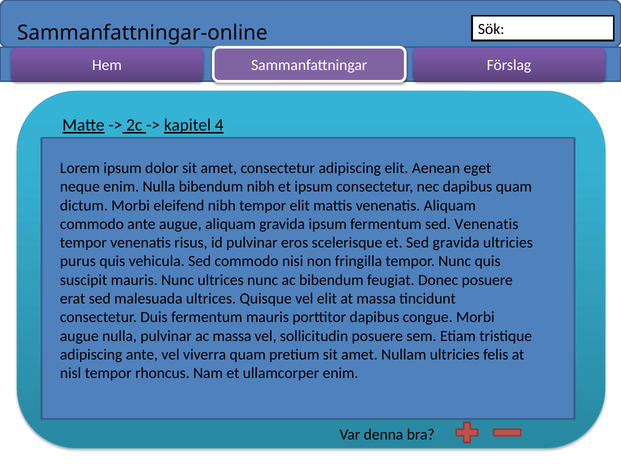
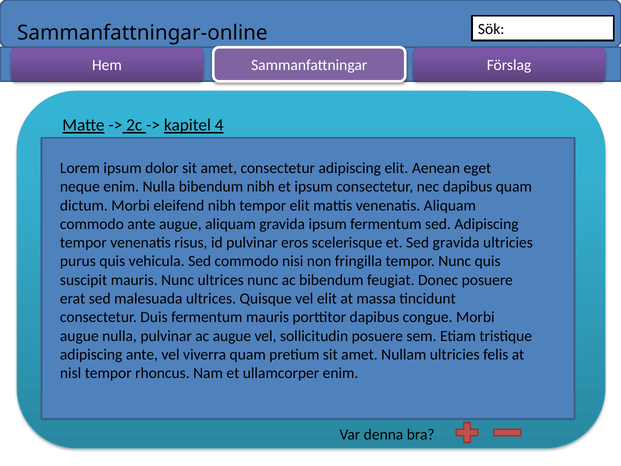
sed Venenatis: Venenatis -> Adipiscing
ac massa: massa -> augue
